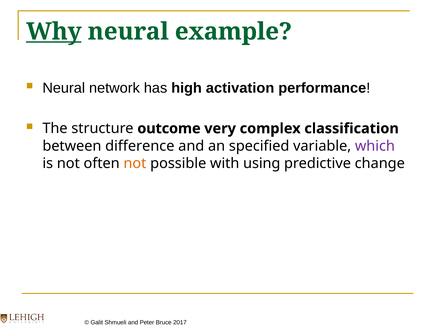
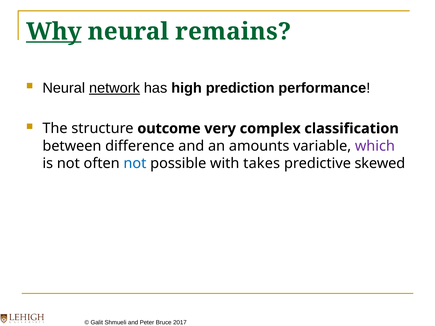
example: example -> remains
network underline: none -> present
activation: activation -> prediction
specified: specified -> amounts
not at (135, 163) colour: orange -> blue
using: using -> takes
change: change -> skewed
